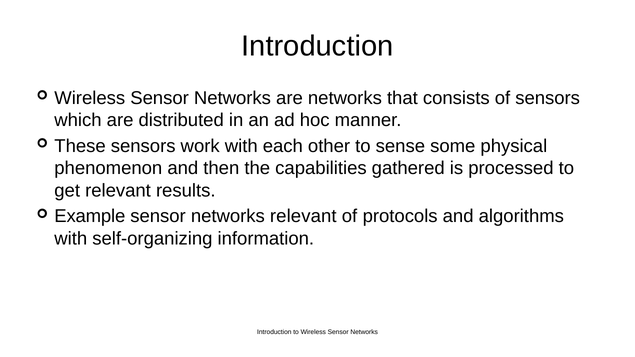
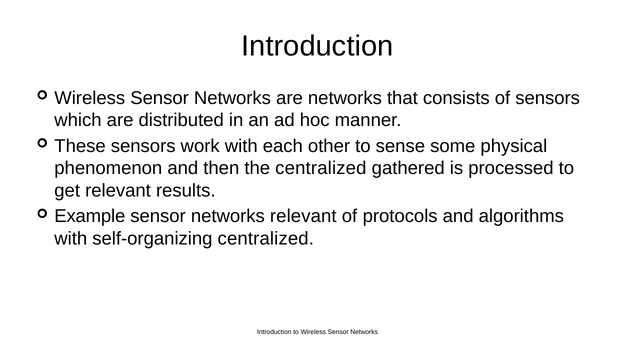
the capabilities: capabilities -> centralized
self-organizing information: information -> centralized
